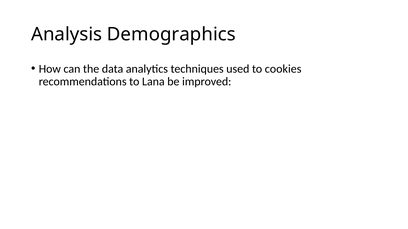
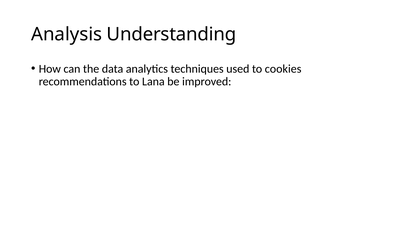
Demographics: Demographics -> Understanding
